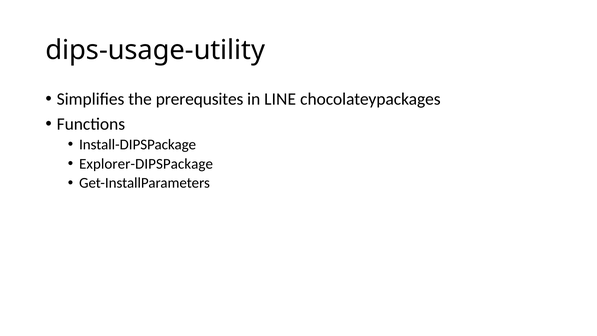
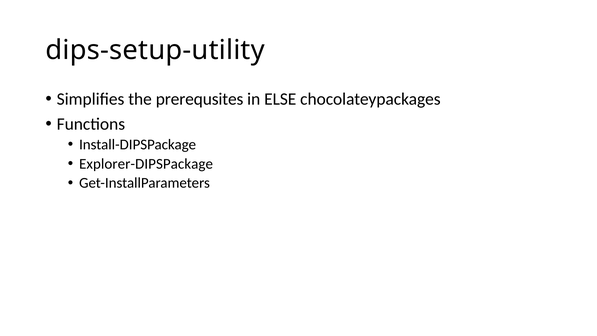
dips-usage-utility: dips-usage-utility -> dips-setup-utility
LINE: LINE -> ELSE
